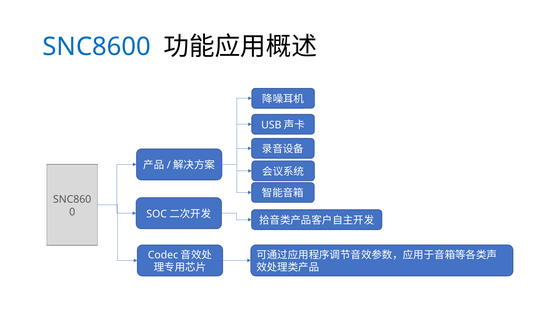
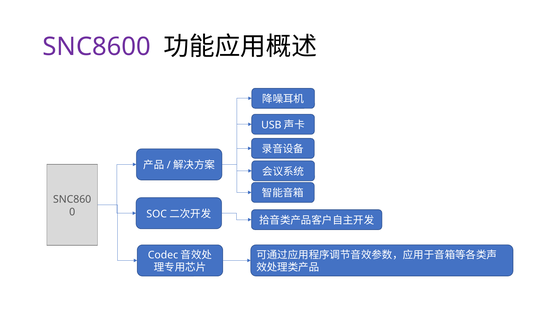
SNC8600 colour: blue -> purple
